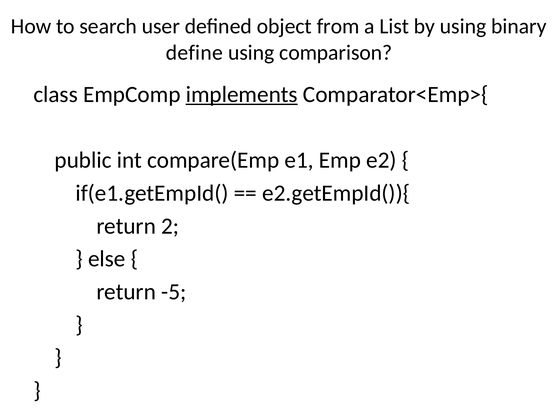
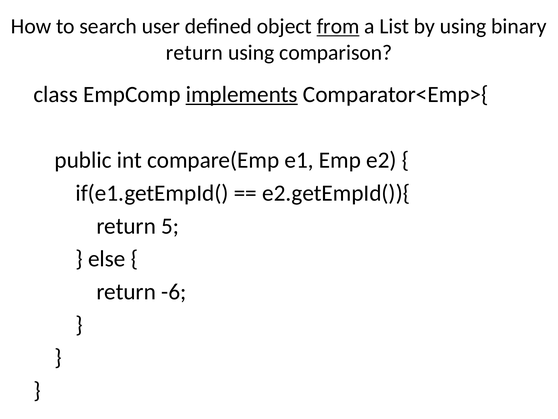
from underline: none -> present
define at (194, 52): define -> return
2: 2 -> 5
-5: -5 -> -6
